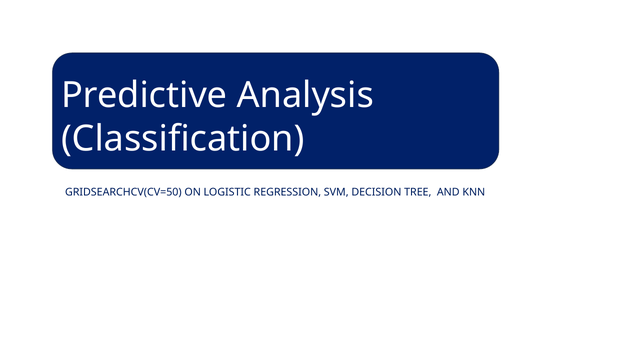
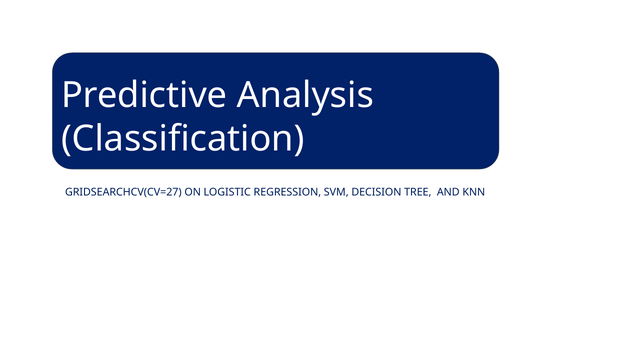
GRIDSEARCHCV(CV=50: GRIDSEARCHCV(CV=50 -> GRIDSEARCHCV(CV=27
